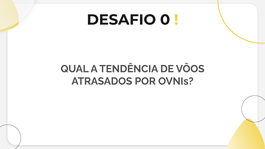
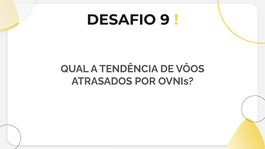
0: 0 -> 9
